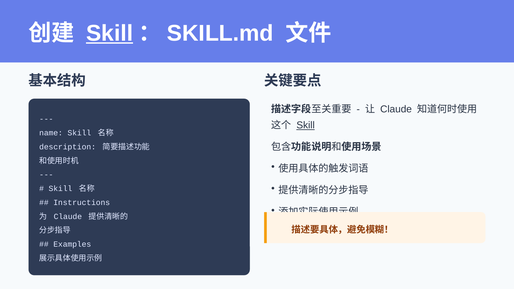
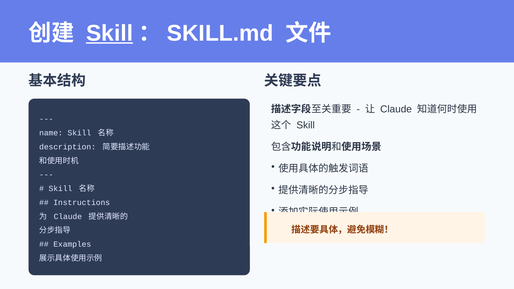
Skill at (306, 125) underline: present -> none
